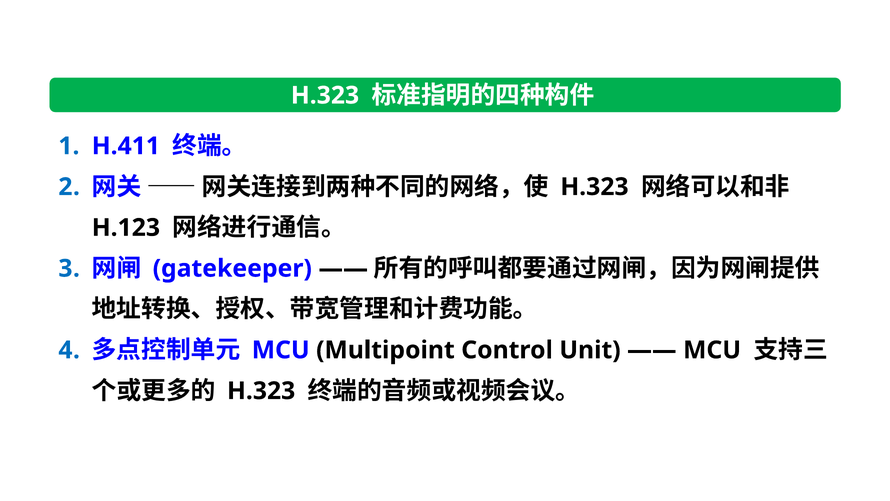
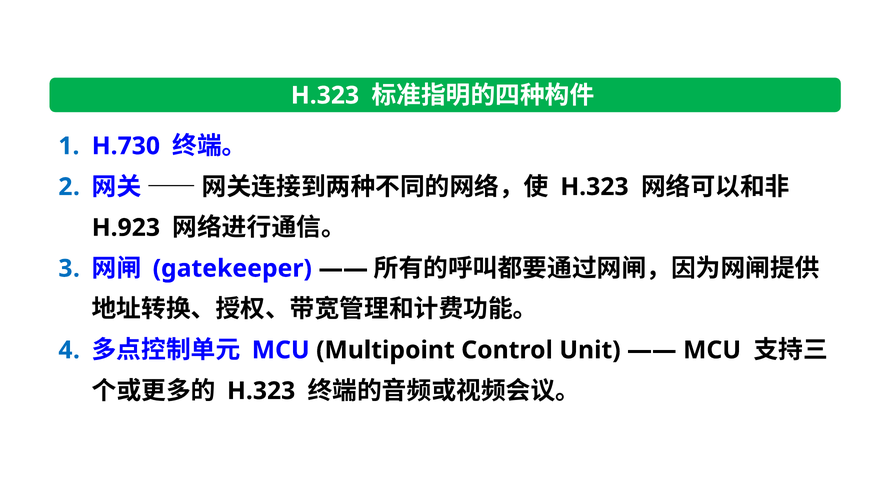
H.411: H.411 -> H.730
H.123: H.123 -> H.923
